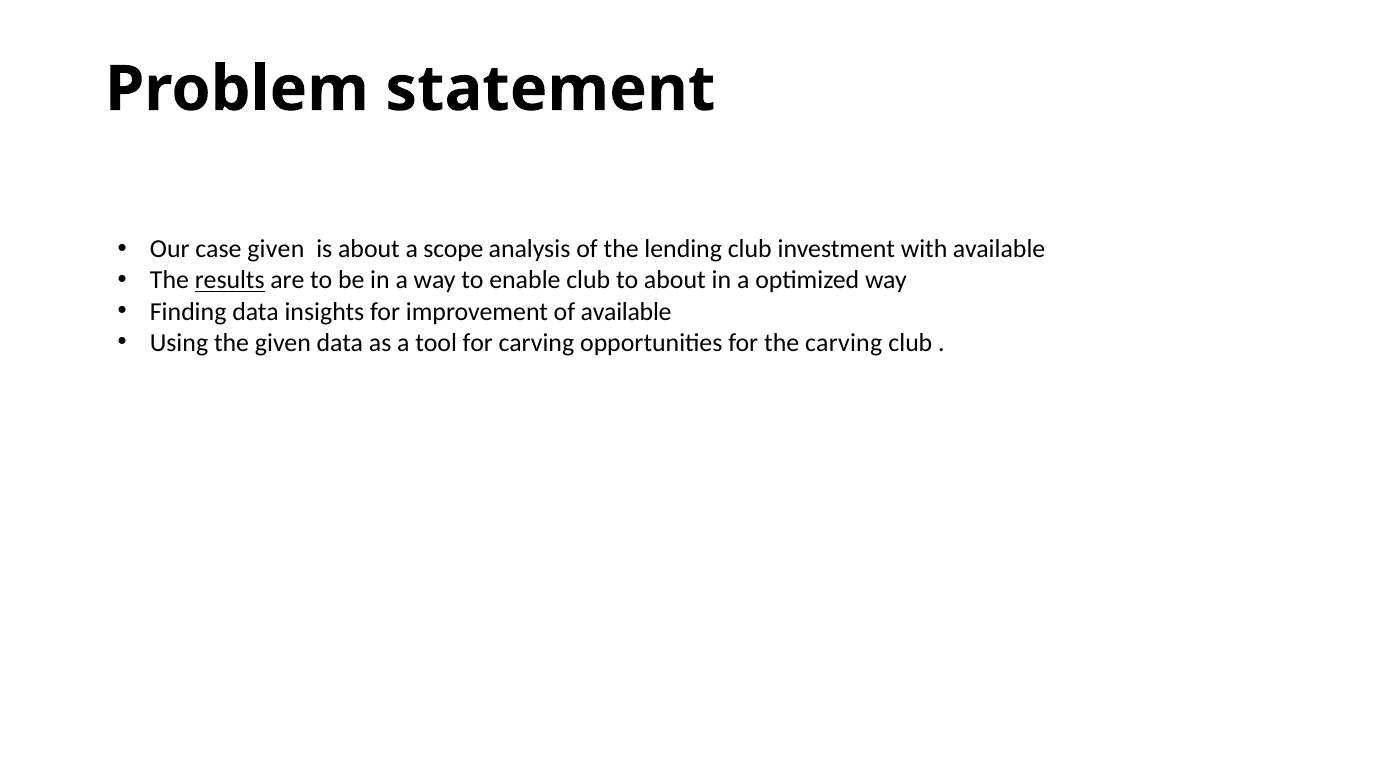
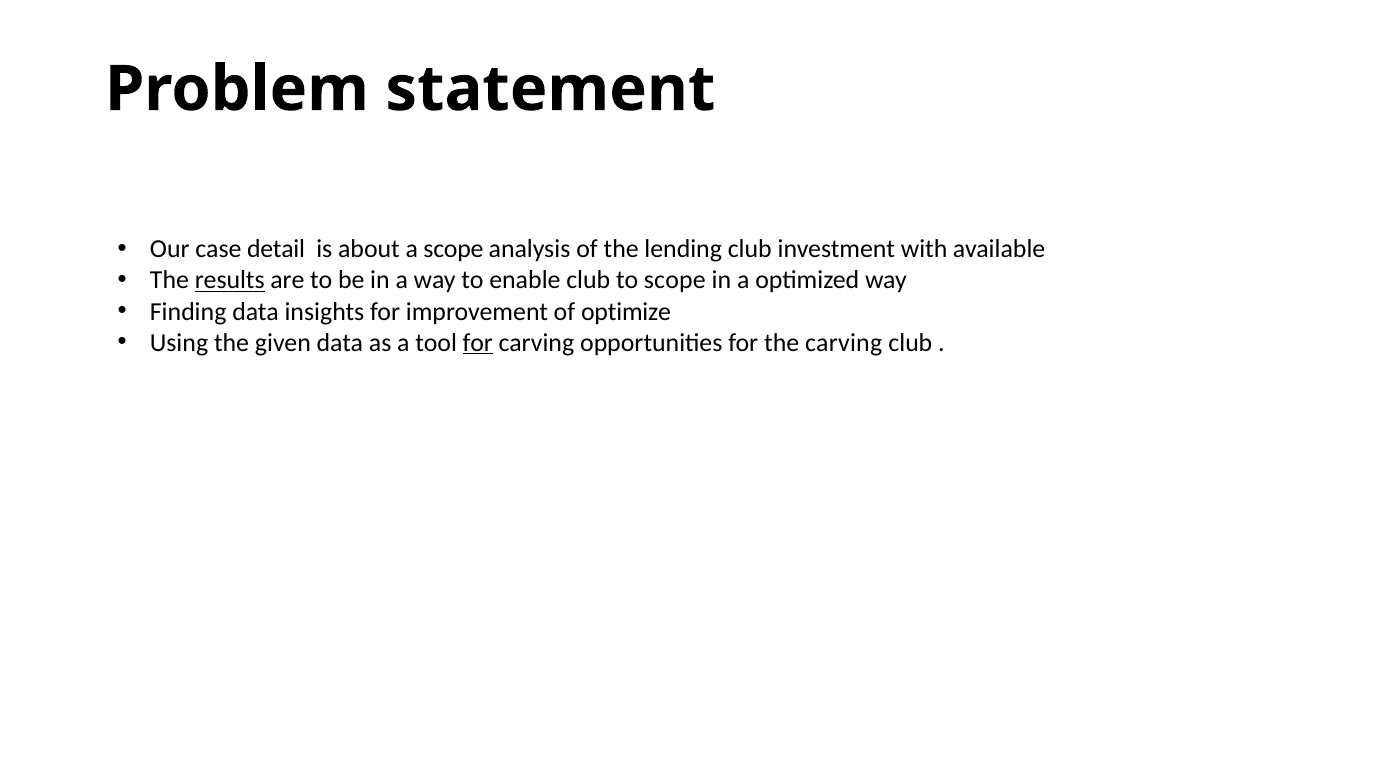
case given: given -> detail
to about: about -> scope
of available: available -> optimize
for at (478, 342) underline: none -> present
